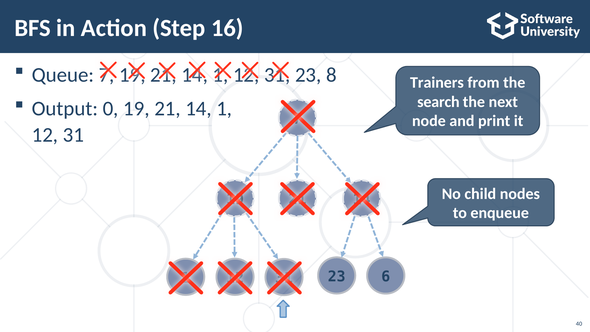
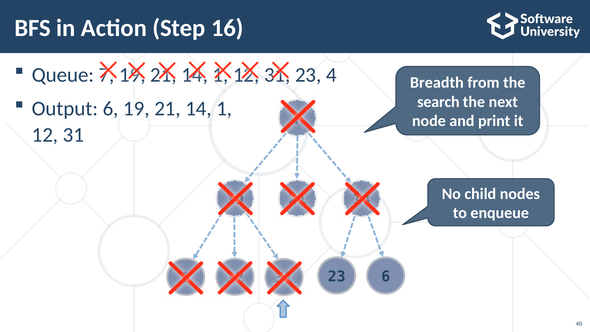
8: 8 -> 4
Trainers: Trainers -> Breadth
Output 0: 0 -> 6
